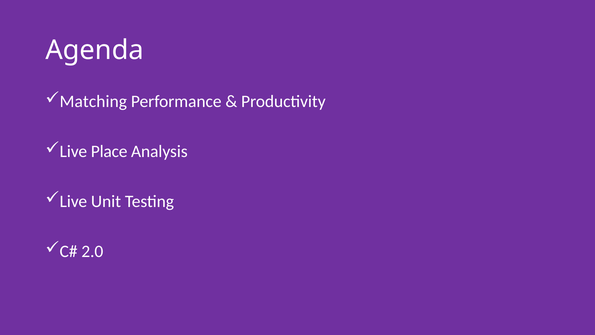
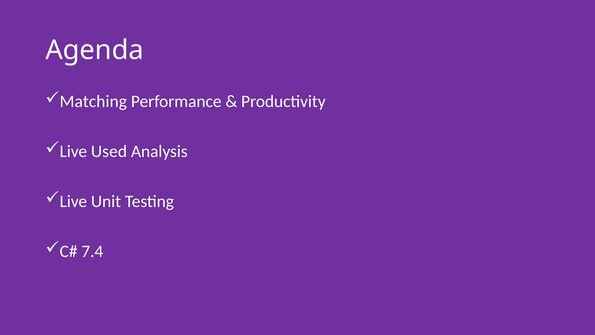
Place: Place -> Used
2.0: 2.0 -> 7.4
